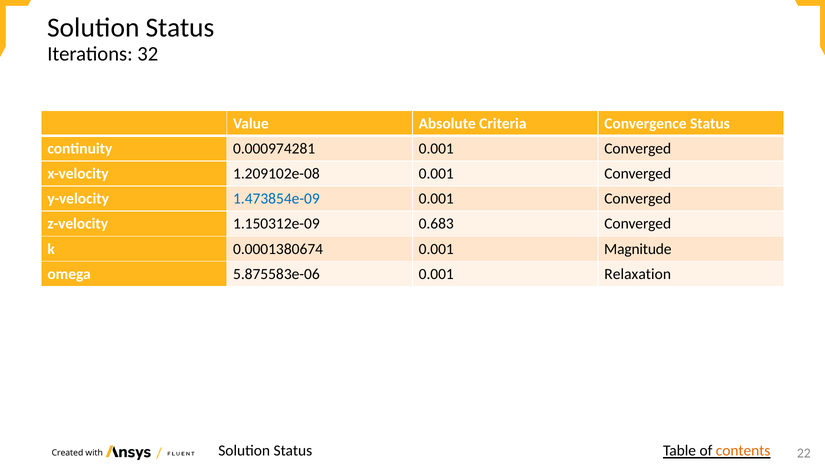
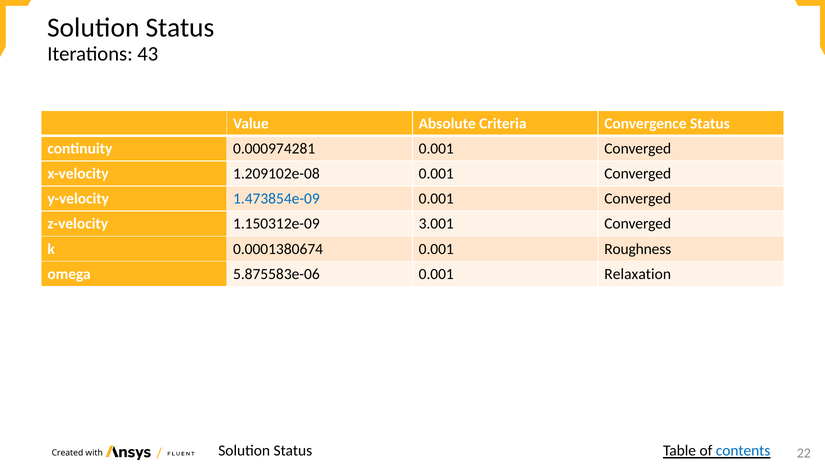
32: 32 -> 43
0.683: 0.683 -> 3.001
Magnitude: Magnitude -> Roughness
contents colour: orange -> blue
